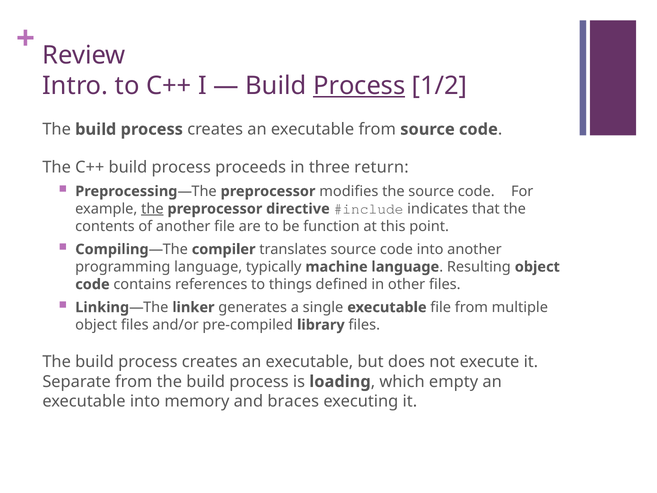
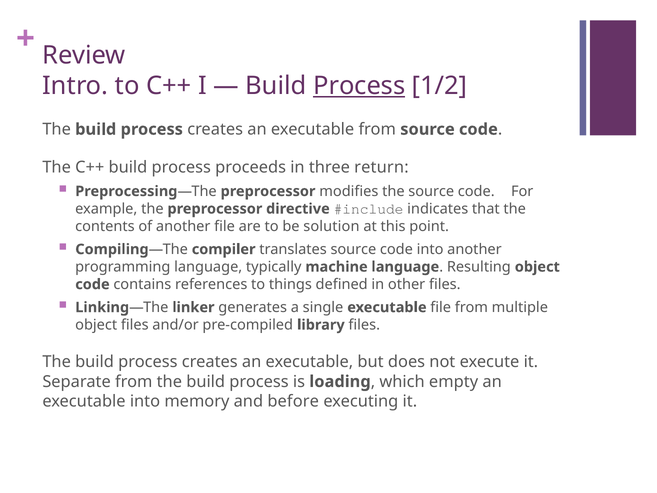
the at (152, 209) underline: present -> none
function: function -> solution
braces: braces -> before
